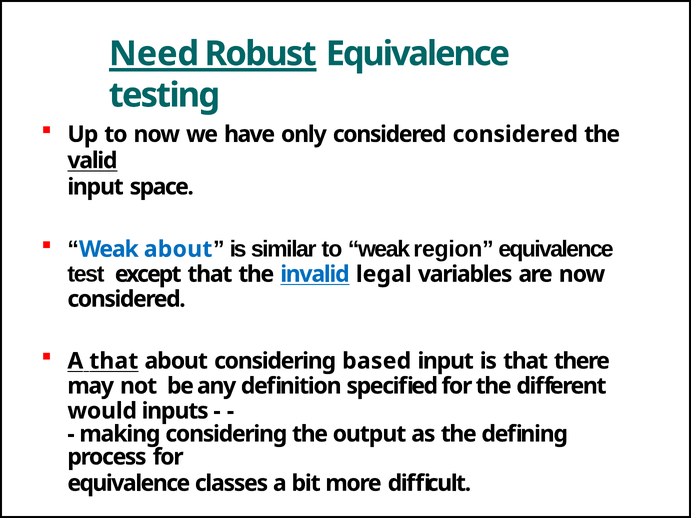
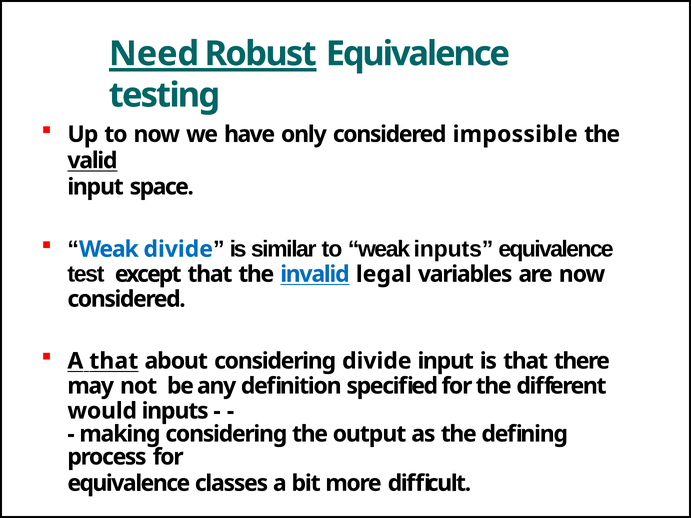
considered considered: considered -> impossible
Weak about: about -> divide
weak region: region -> inputs
considering based: based -> divide
